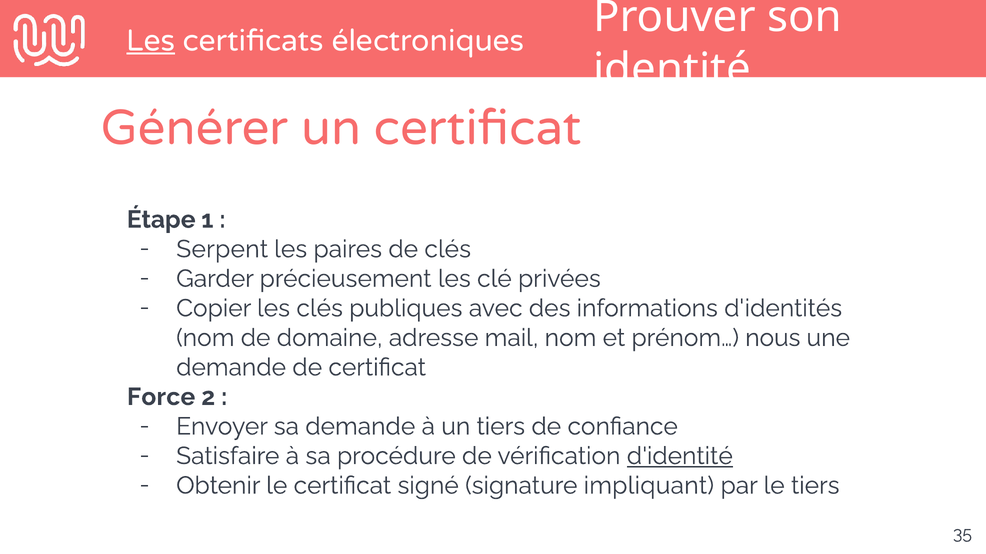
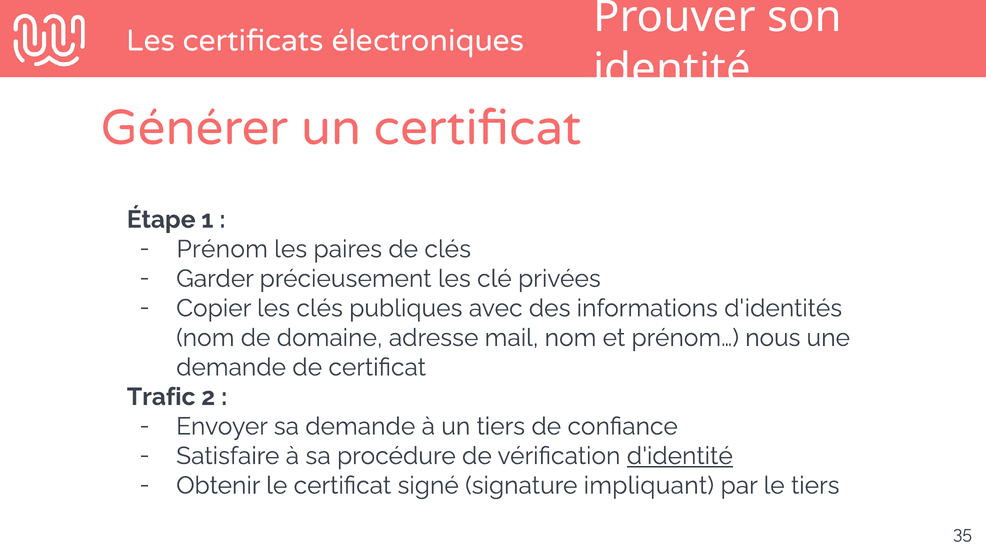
Les at (151, 41) underline: present -> none
Serpent: Serpent -> Prénom
Force: Force -> Trafic
